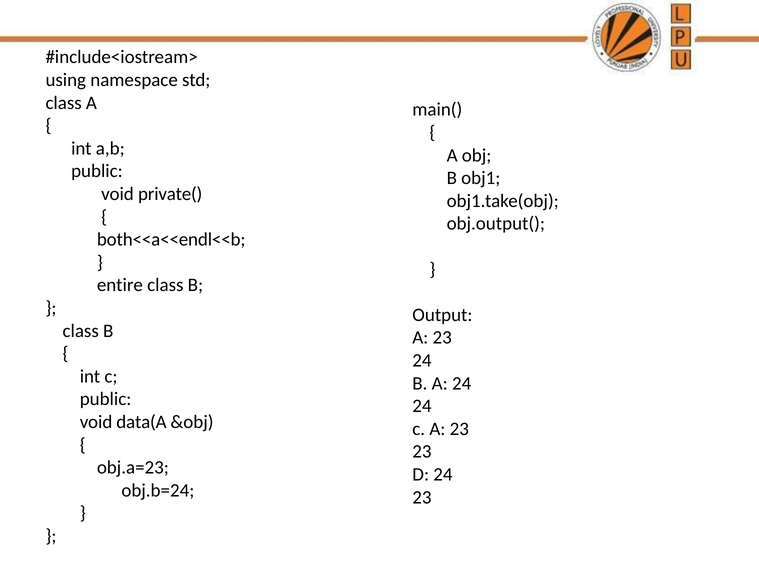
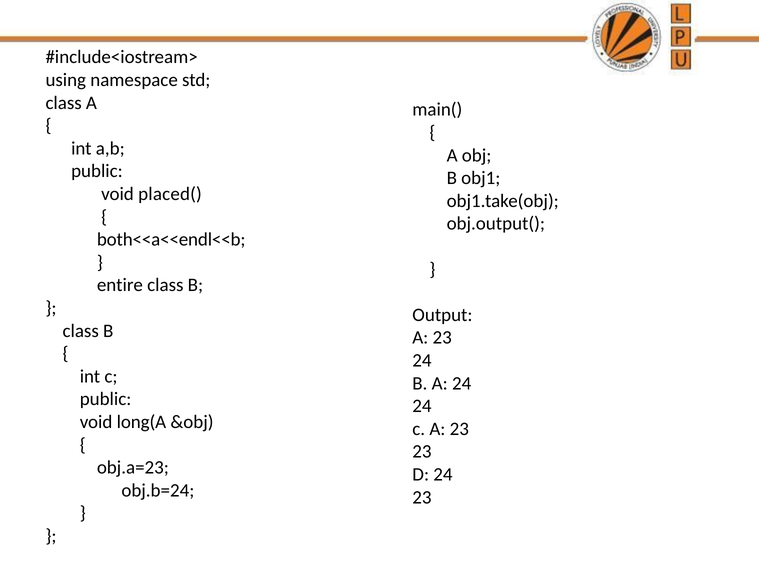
private(: private( -> placed(
data(A: data(A -> long(A
